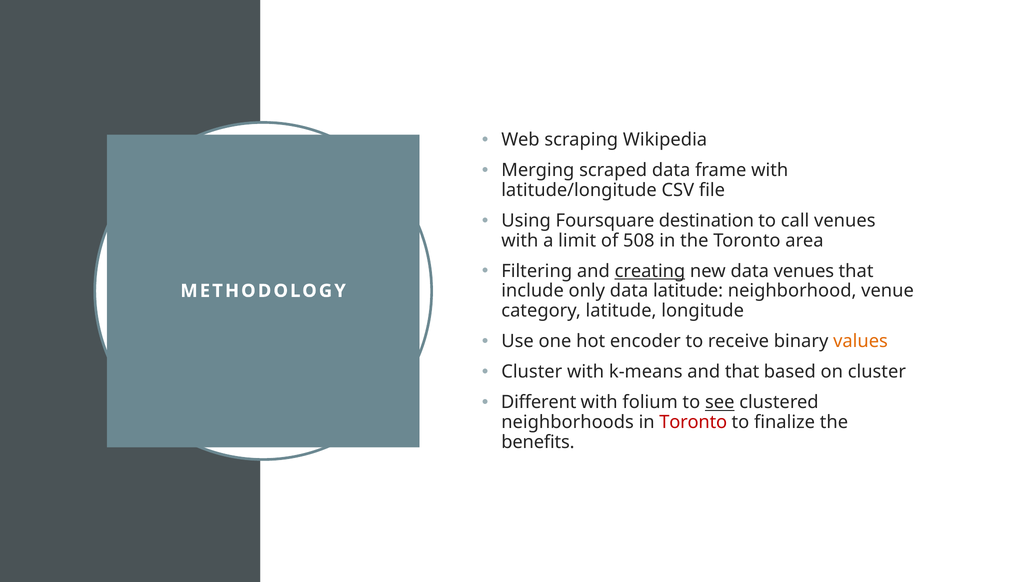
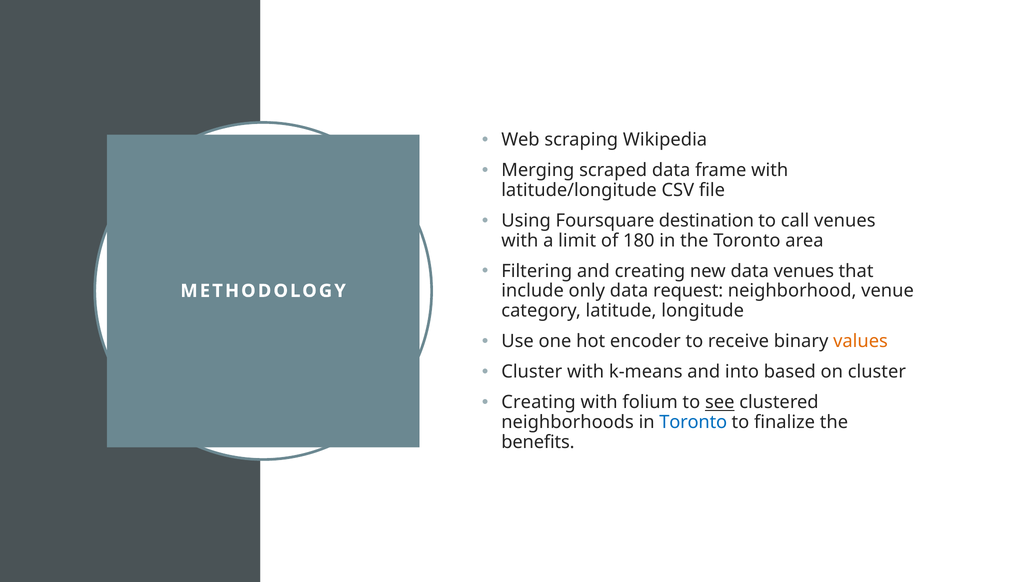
508: 508 -> 180
creating at (650, 271) underline: present -> none
data latitude: latitude -> request
and that: that -> into
Different at (539, 402): Different -> Creating
Toronto at (693, 422) colour: red -> blue
